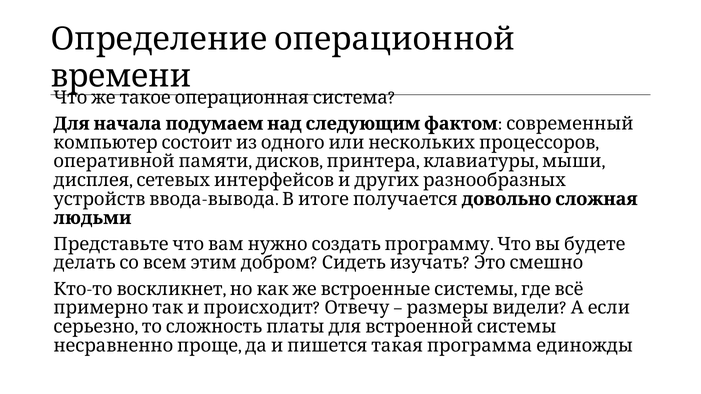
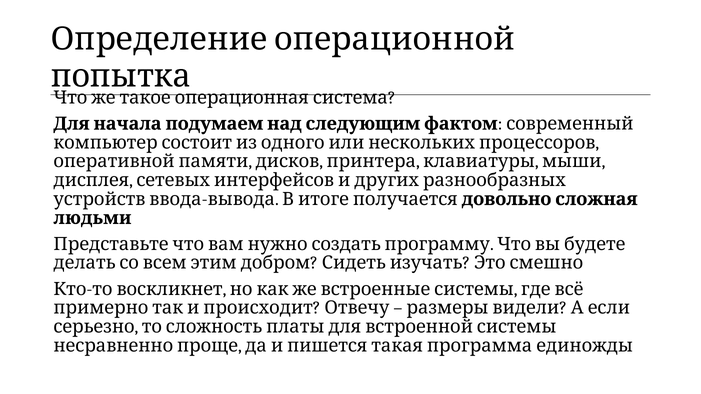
времени: времени -> попытка
